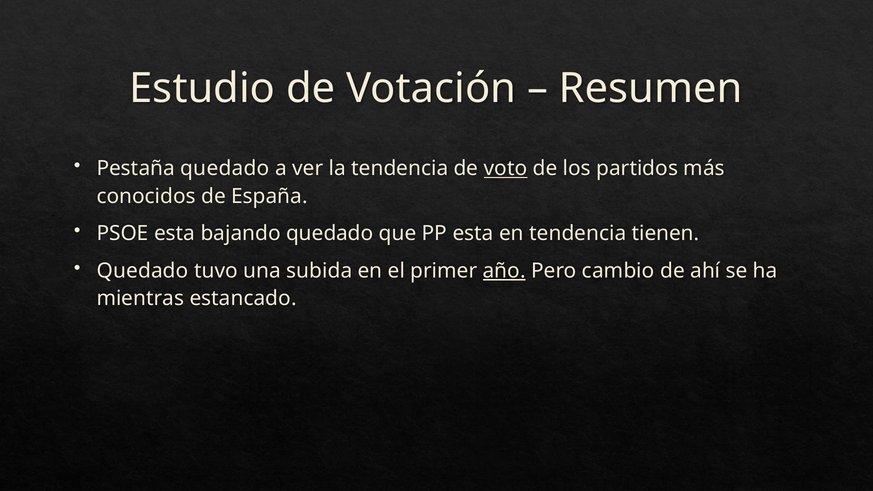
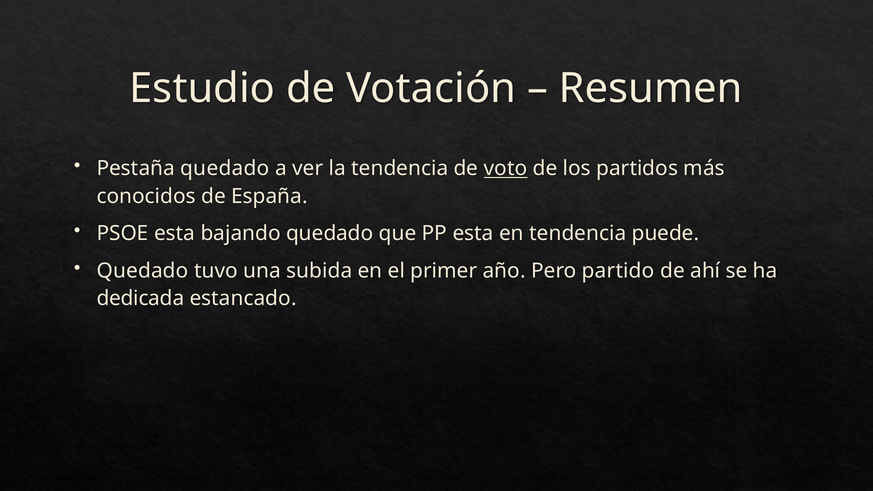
tienen: tienen -> puede
año underline: present -> none
cambio: cambio -> partido
mientras: mientras -> dedicada
